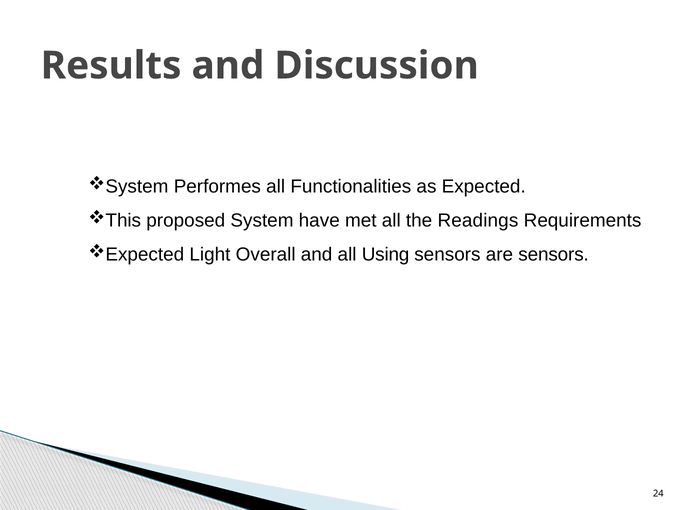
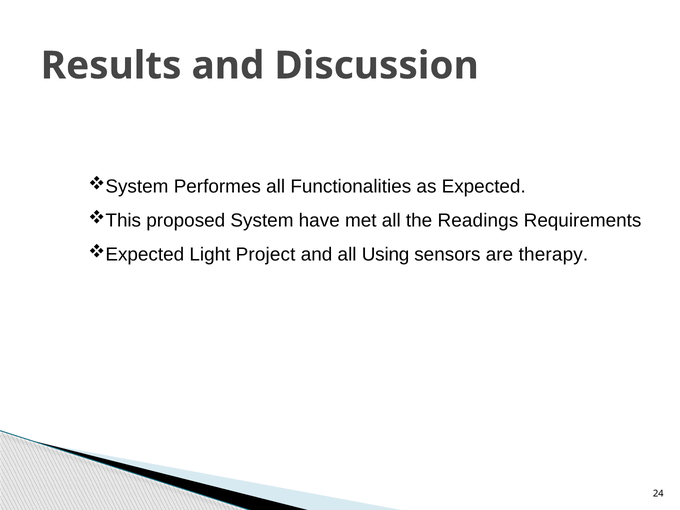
Overall: Overall -> Project
are sensors: sensors -> therapy
